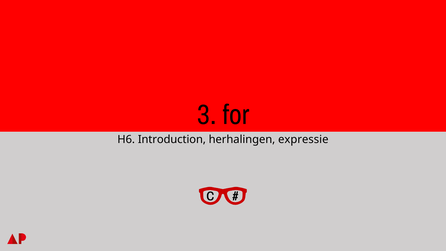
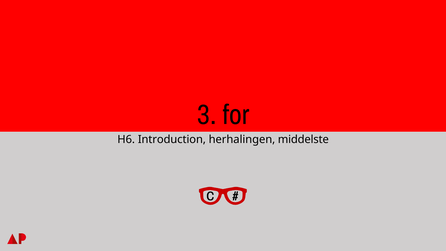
expressie: expressie -> middelste
